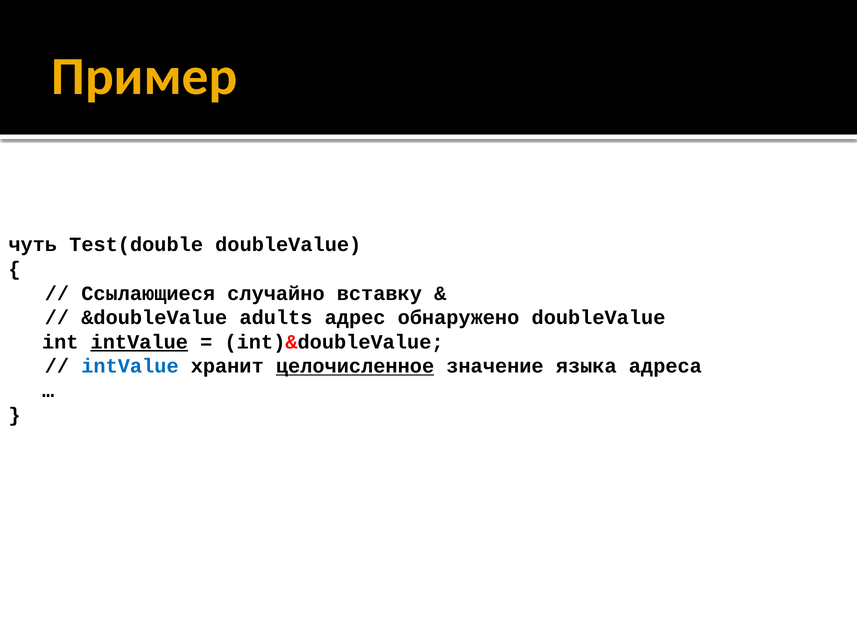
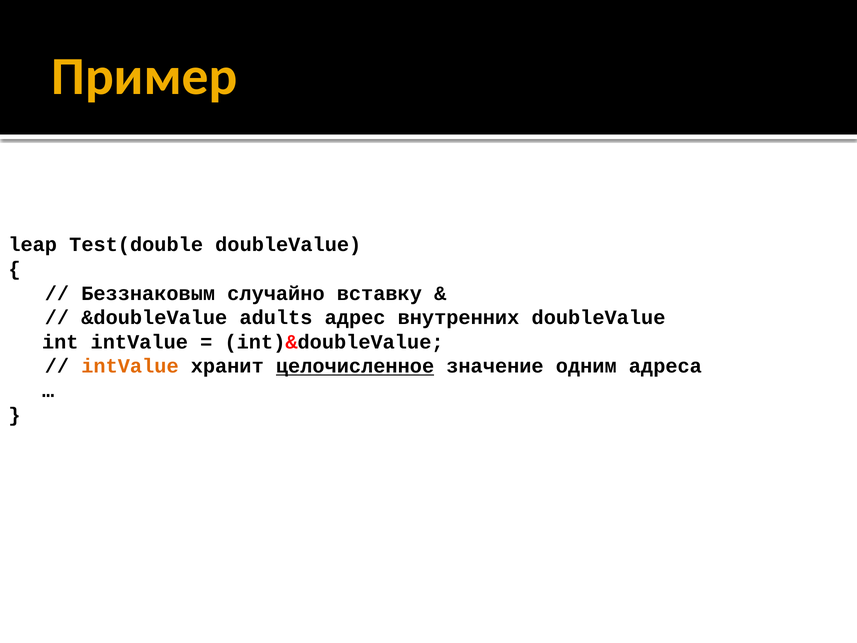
чуть: чуть -> leap
Ссылающиеся: Ссылающиеся -> Беззнаковым
обнаружено: обнаружено -> внутренних
intValue at (139, 342) underline: present -> none
intValue at (130, 366) colour: blue -> orange
языка: языка -> одним
